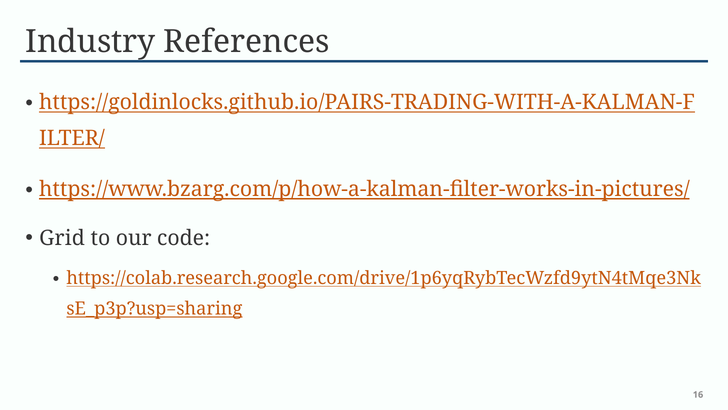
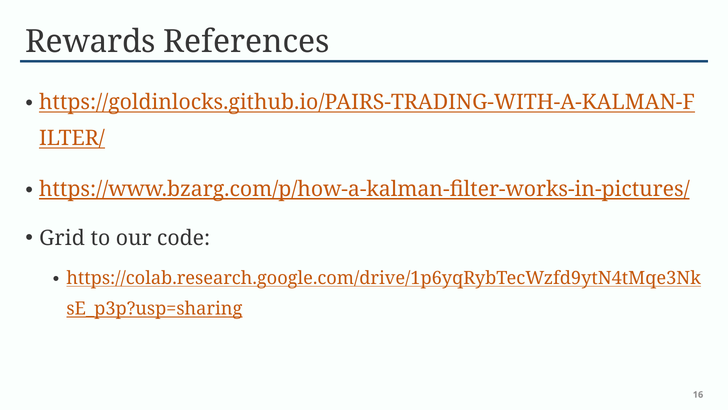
Industry: Industry -> Rewards
